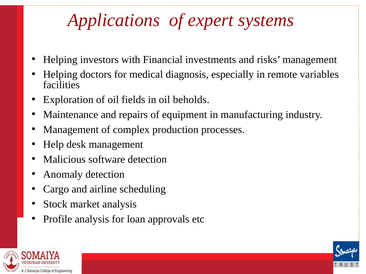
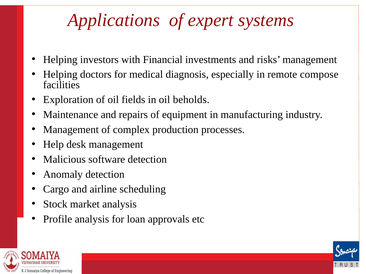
variables: variables -> compose
